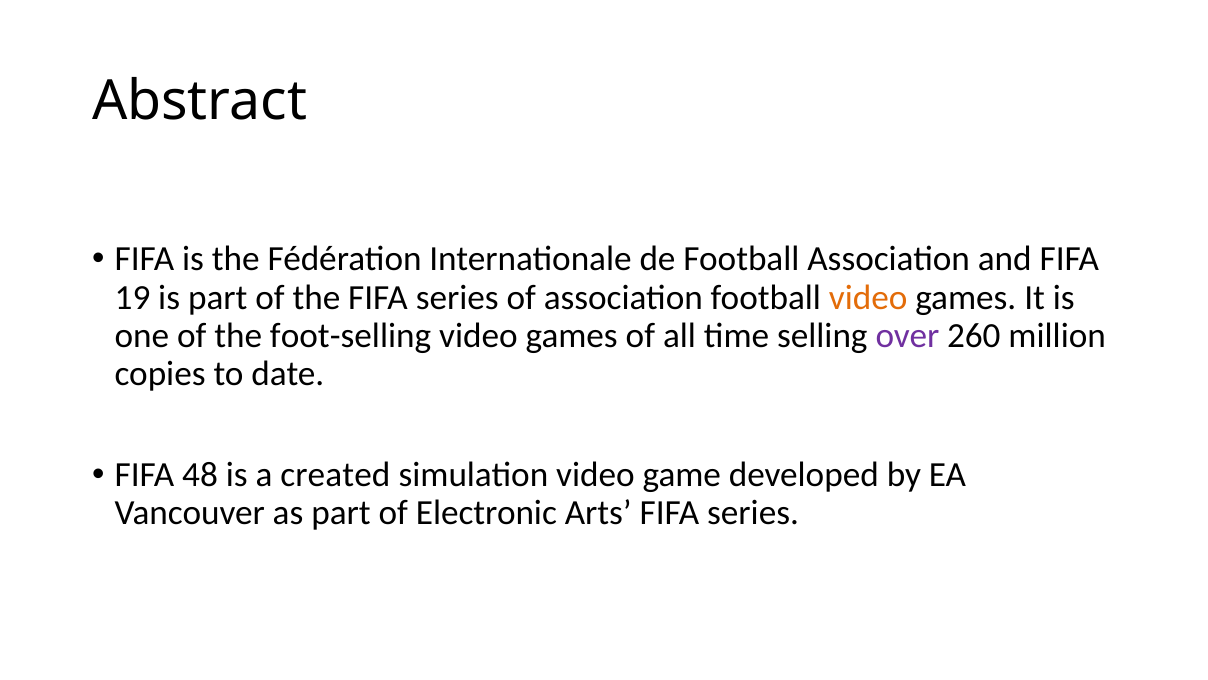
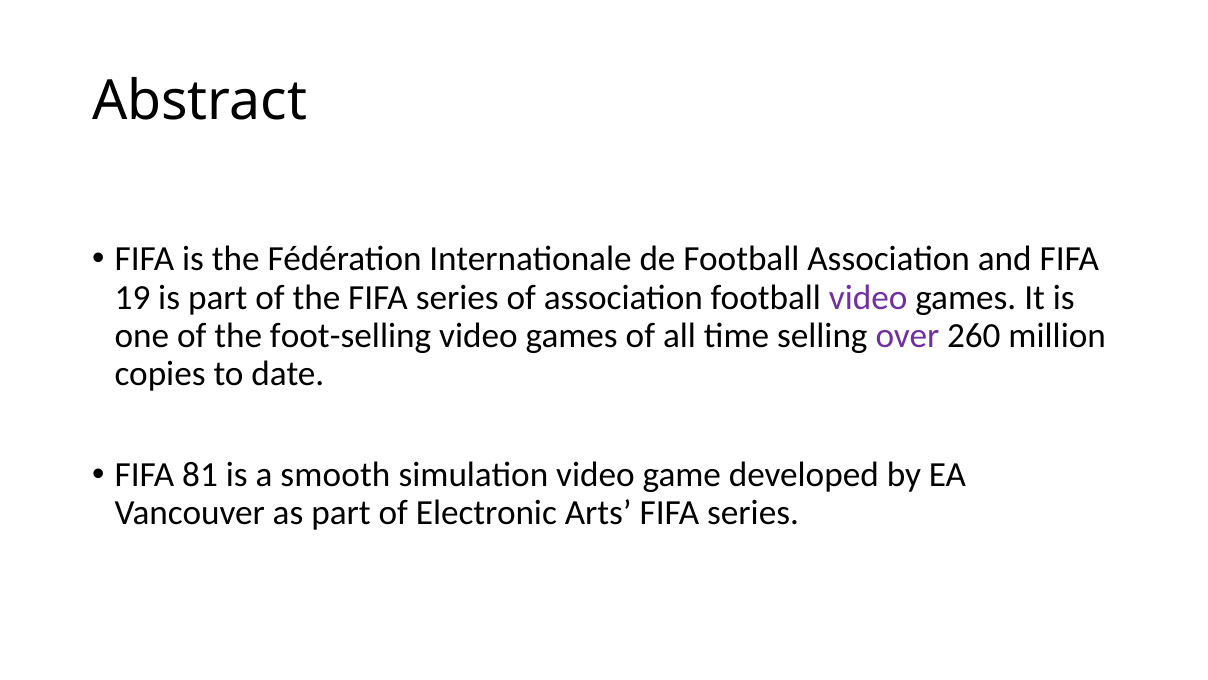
video at (868, 297) colour: orange -> purple
48: 48 -> 81
created: created -> smooth
